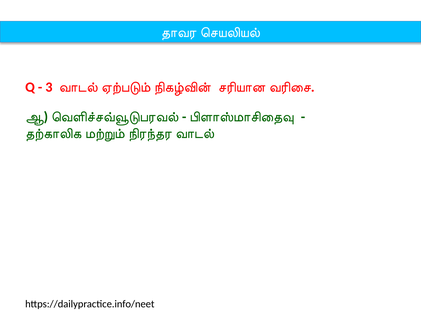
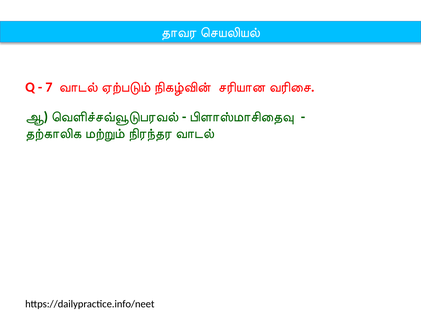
3: 3 -> 7
